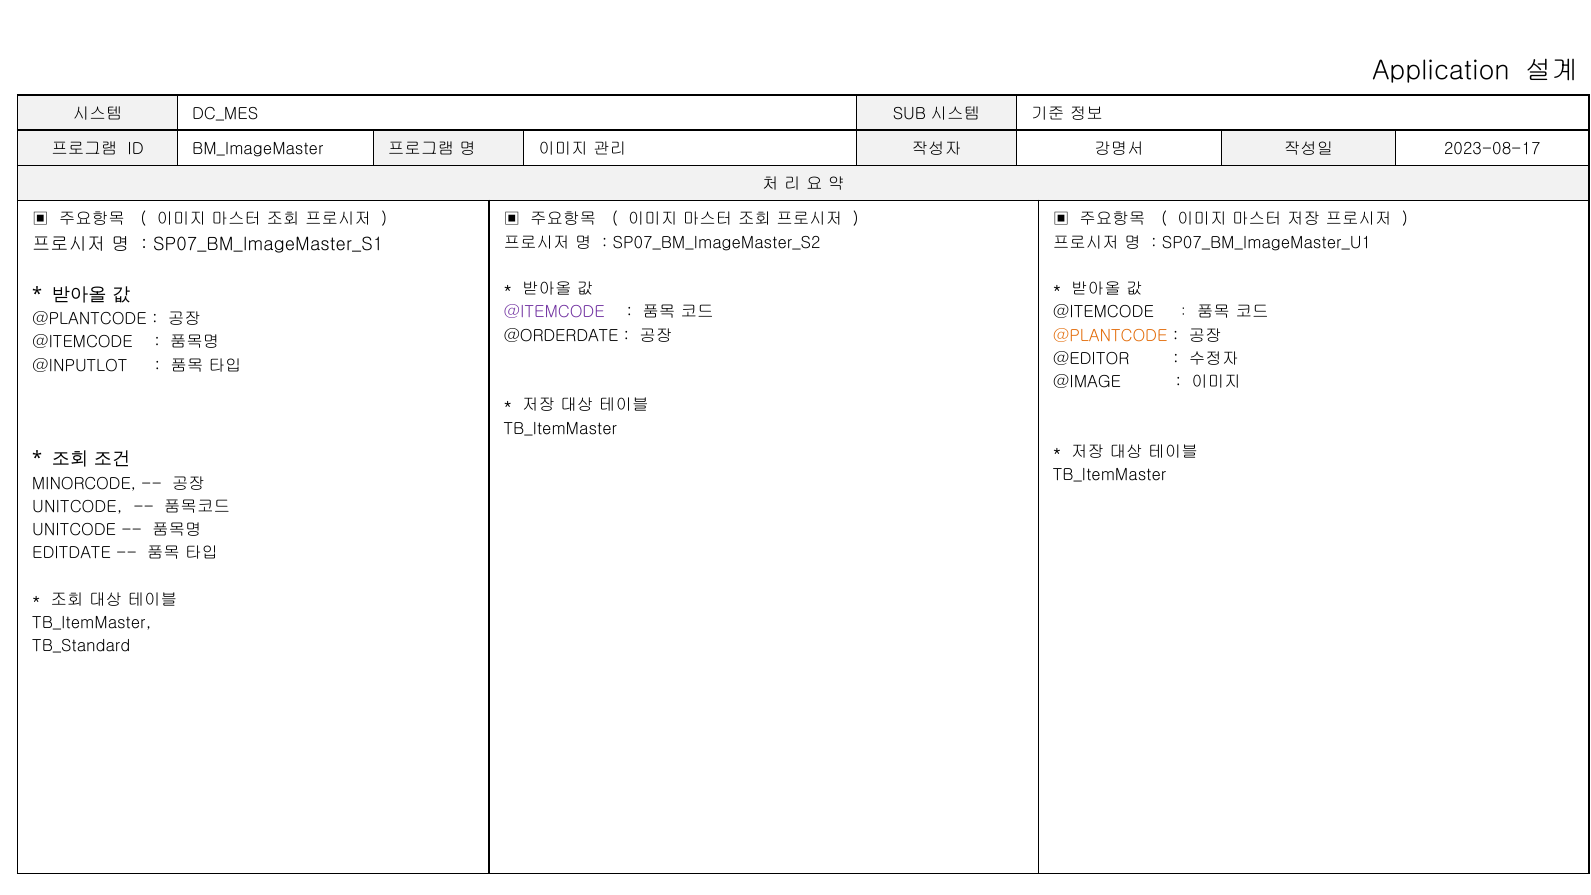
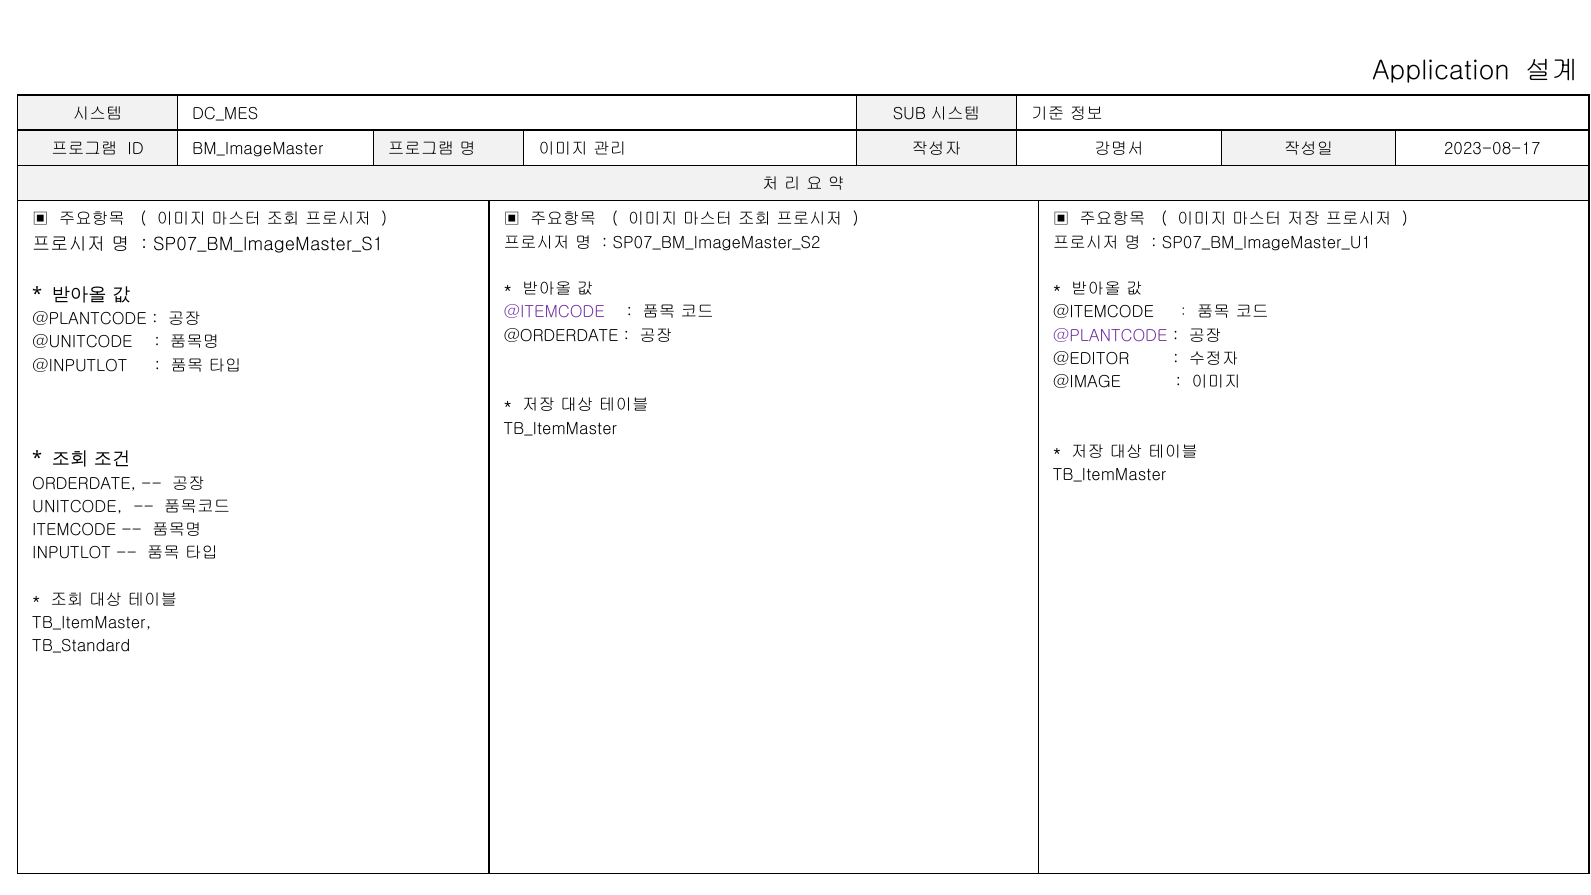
@PLANTCODE at (1110, 336) colour: orange -> purple
@ITEMCODE at (82, 342): @ITEMCODE -> @UNITCODE
MINORCODE: MINORCODE -> ORDERDATE
UNITCODE at (74, 530): UNITCODE -> ITEMCODE
EDITDATE: EDITDATE -> INPUTLOT
